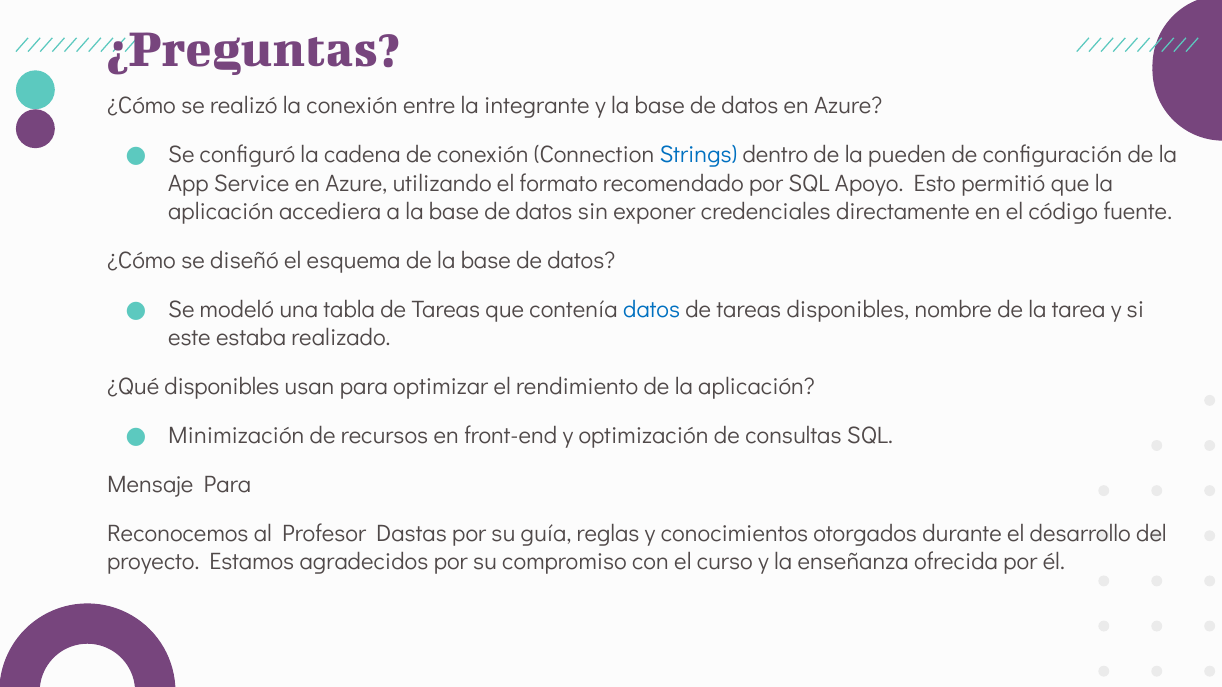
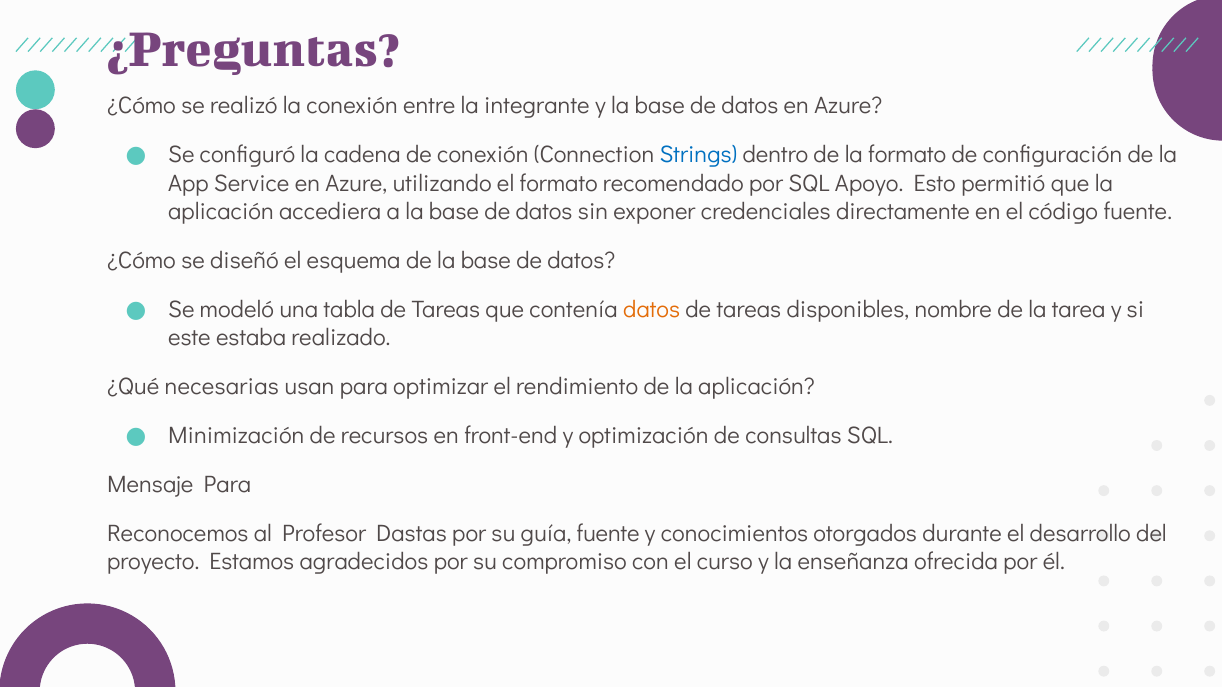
la pueden: pueden -> formato
datos at (652, 310) colour: blue -> orange
¿Qué disponibles: disponibles -> necesarias
guía reglas: reglas -> fuente
